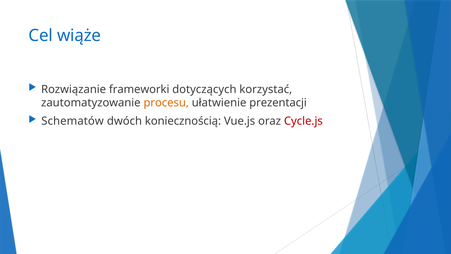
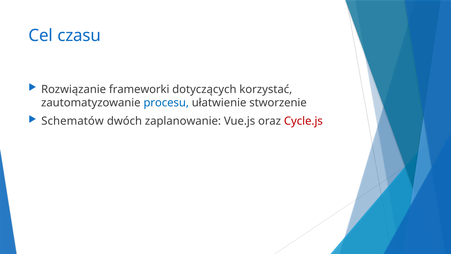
wiąże: wiąże -> czasu
procesu colour: orange -> blue
prezentacji: prezentacji -> stworzenie
koniecznością: koniecznością -> zaplanowanie
